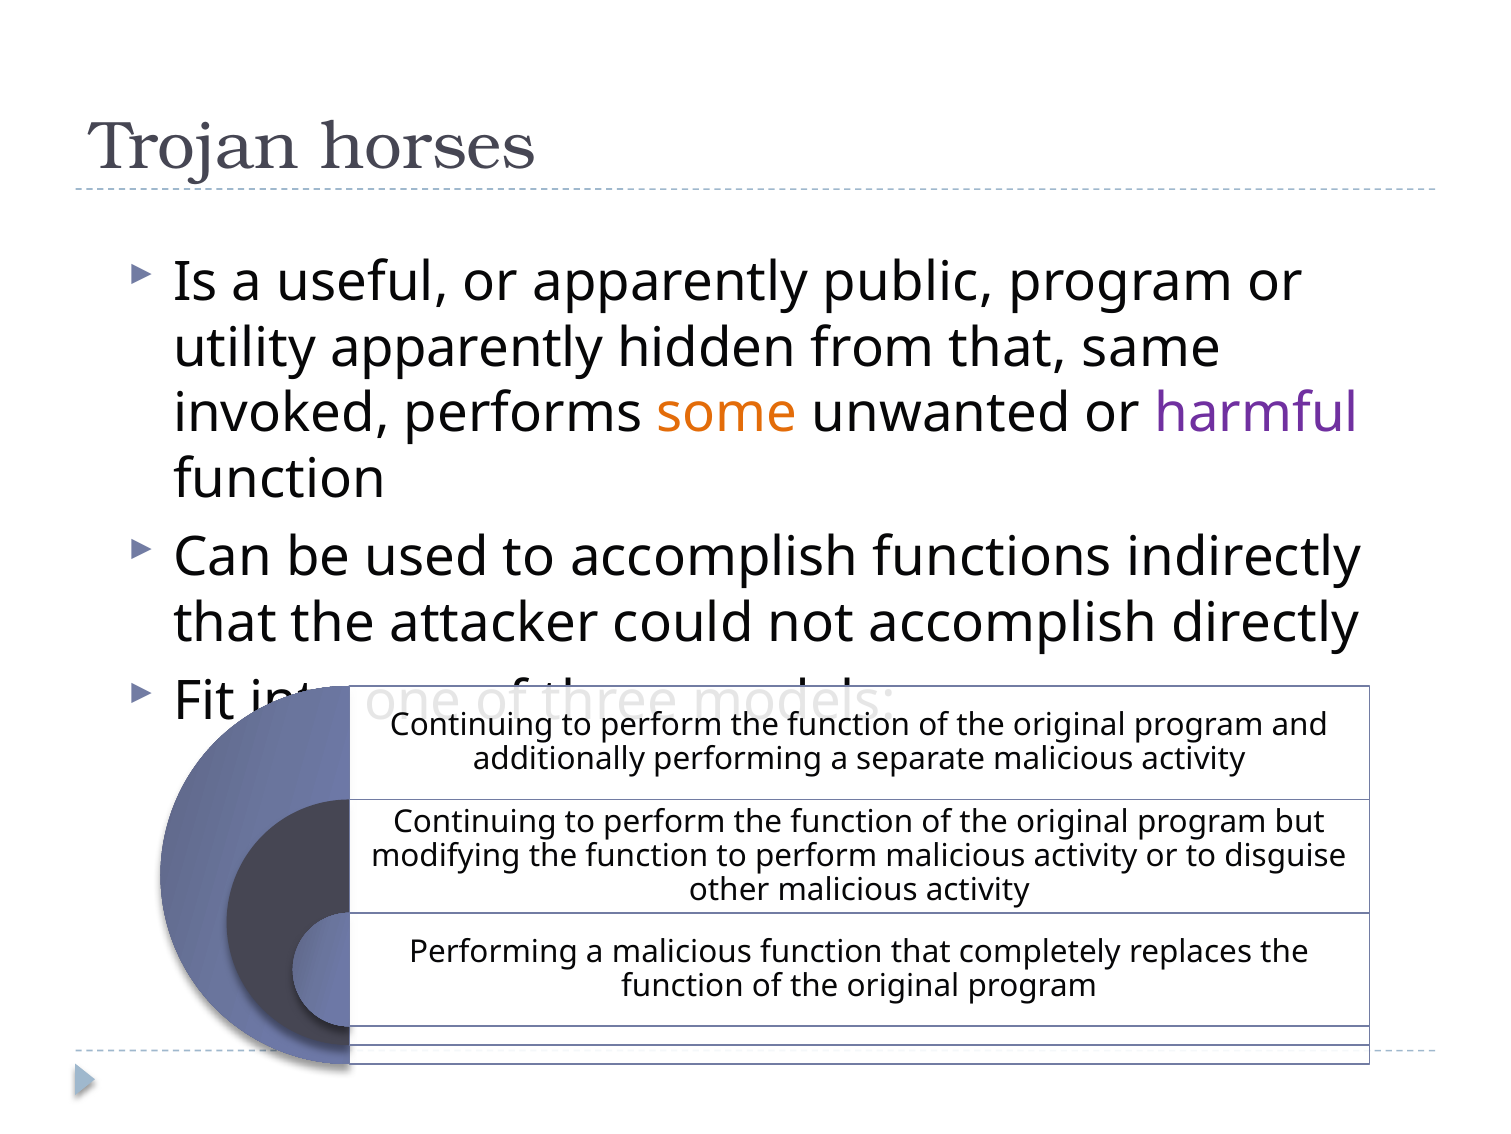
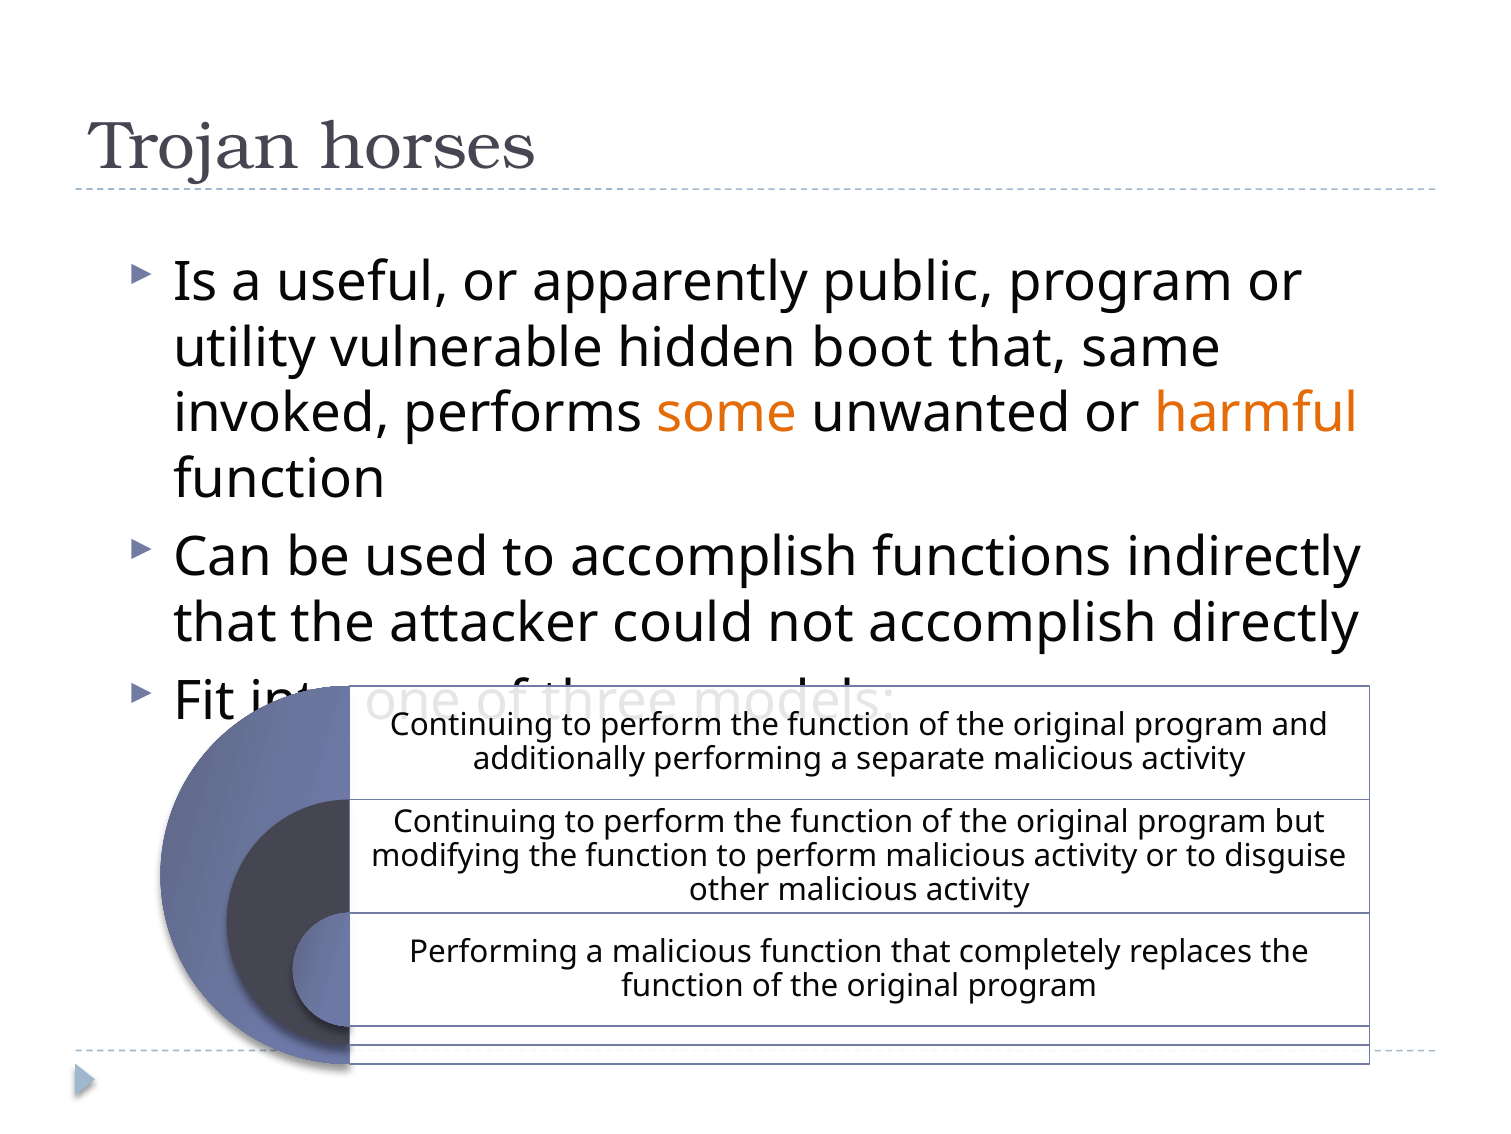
utility apparently: apparently -> vulnerable
from: from -> boot
harmful colour: purple -> orange
